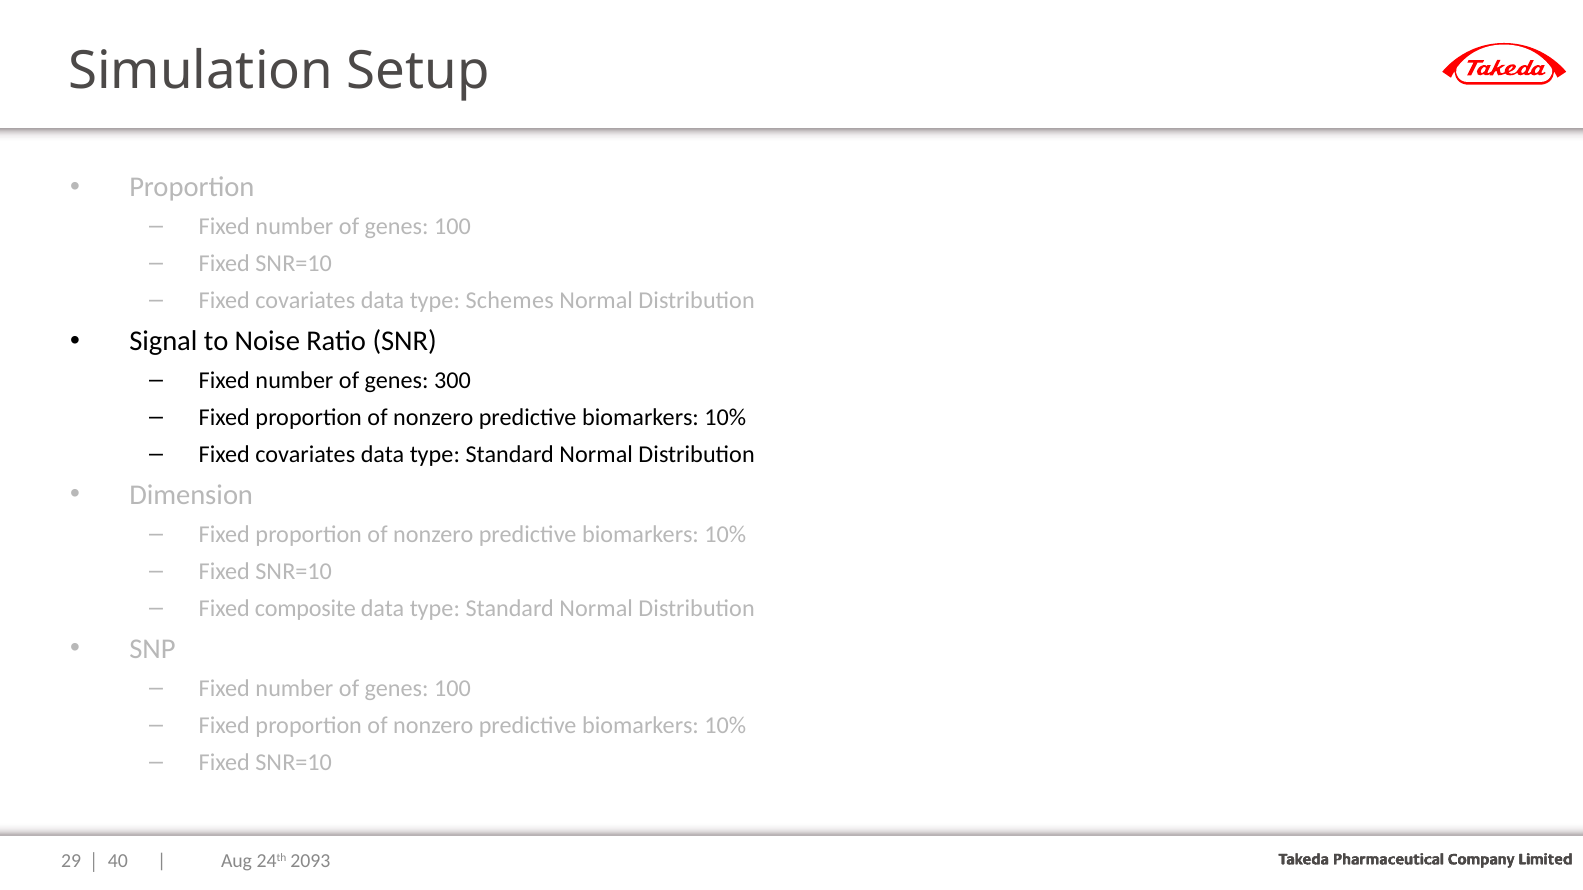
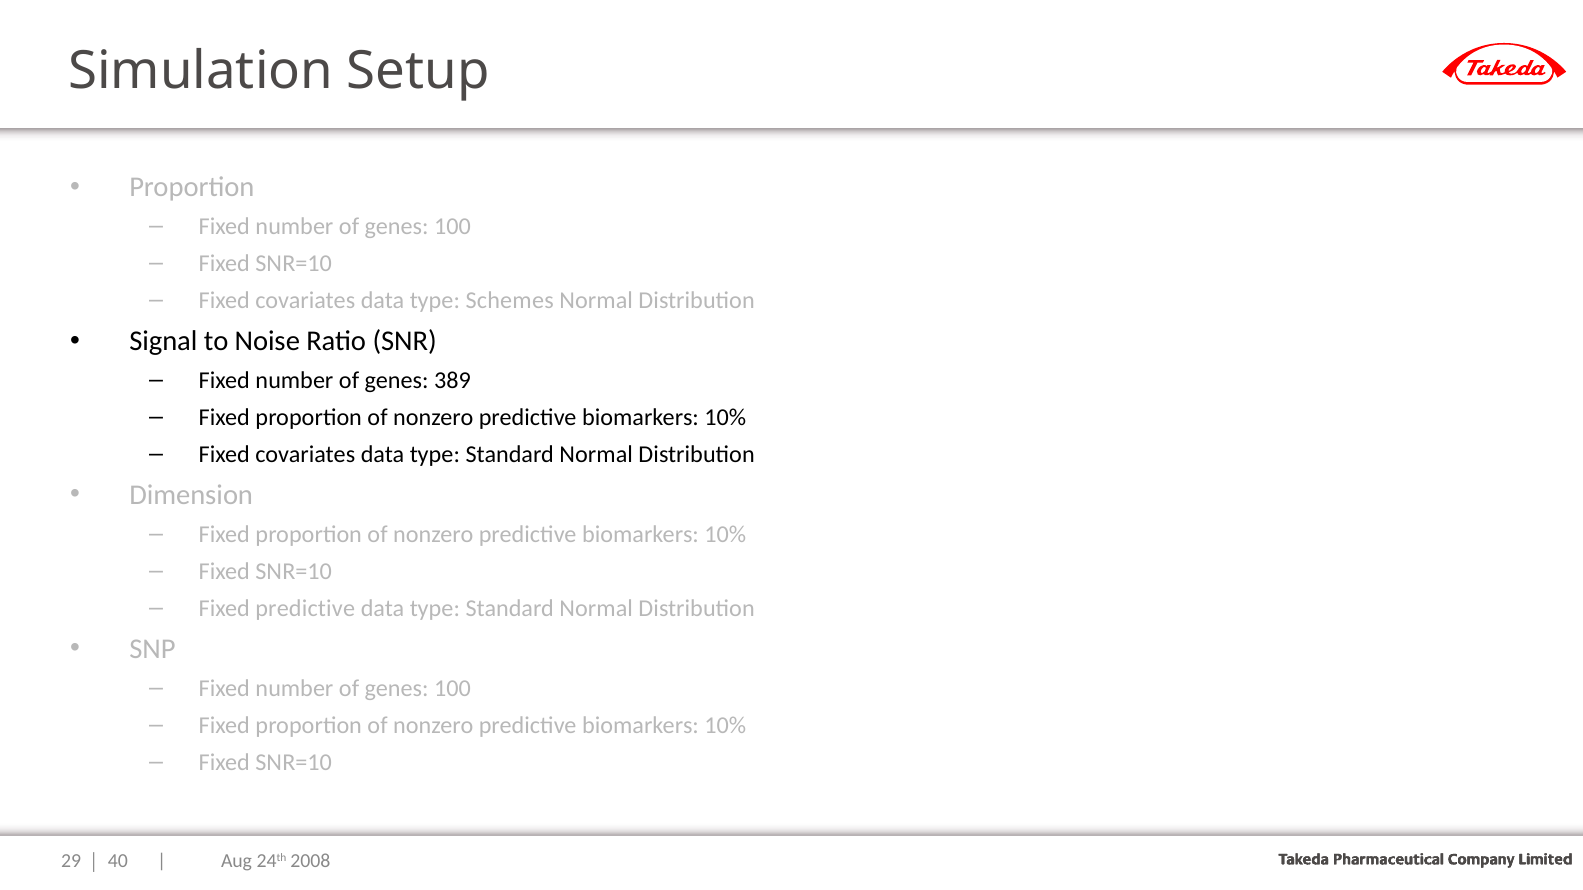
300: 300 -> 389
Fixed composite: composite -> predictive
2093: 2093 -> 2008
